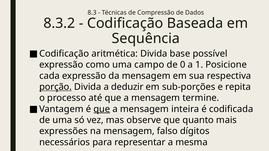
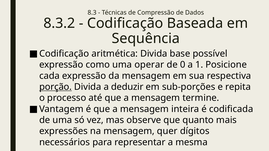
campo: campo -> operar
que at (102, 109) underline: present -> none
falso: falso -> quer
